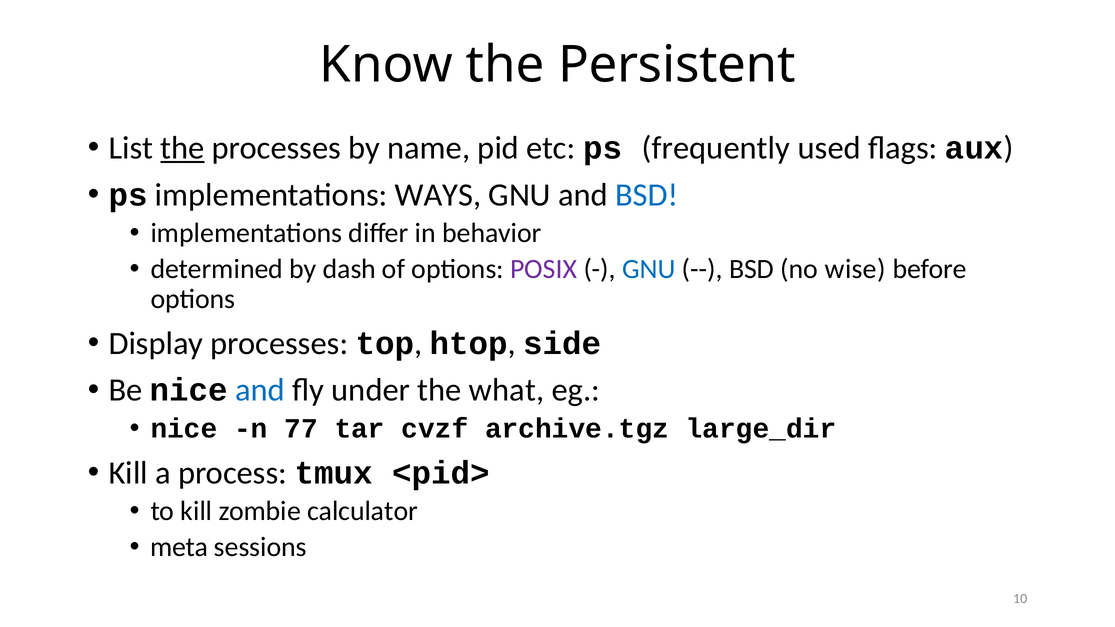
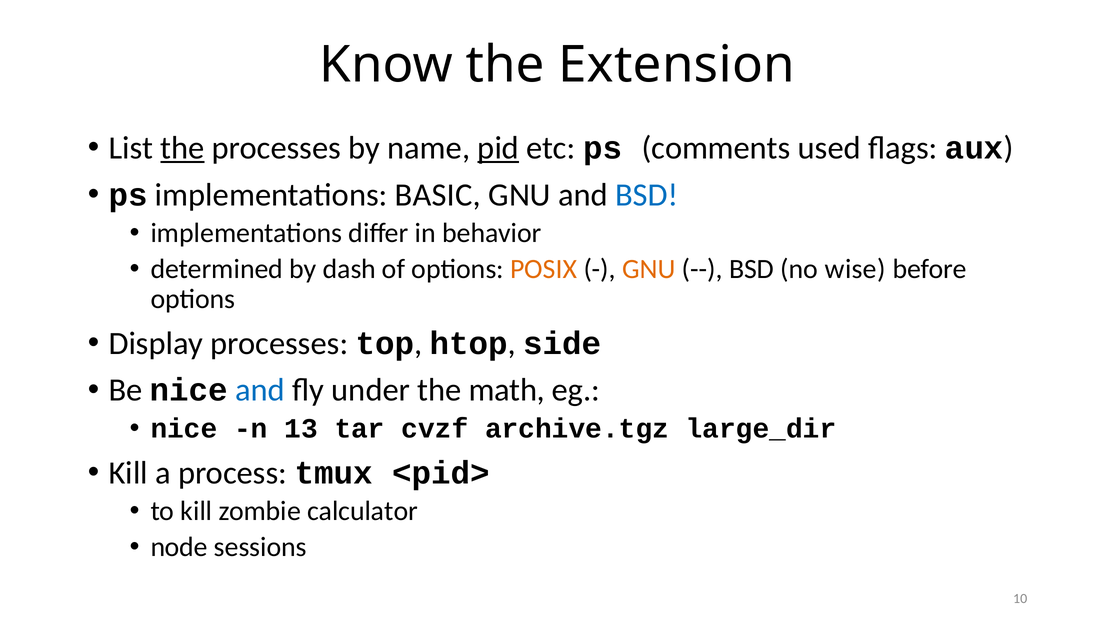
Persistent: Persistent -> Extension
pid underline: none -> present
frequently: frequently -> comments
WAYS: WAYS -> BASIC
POSIX colour: purple -> orange
GNU at (649, 269) colour: blue -> orange
what: what -> math
77: 77 -> 13
meta: meta -> node
